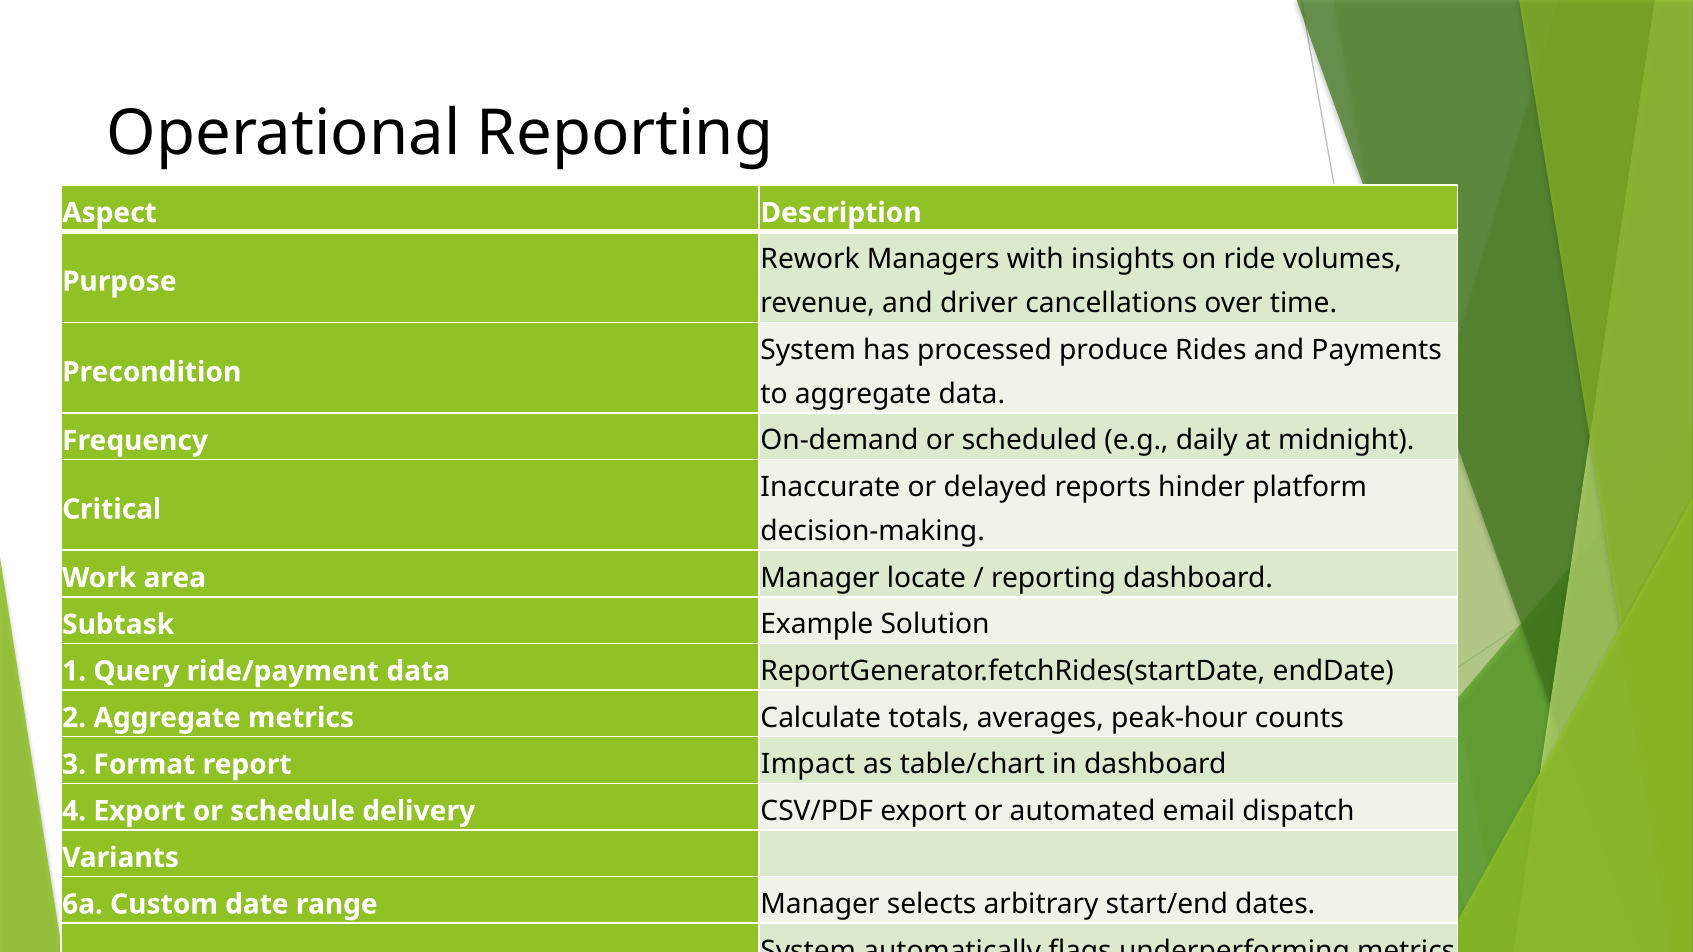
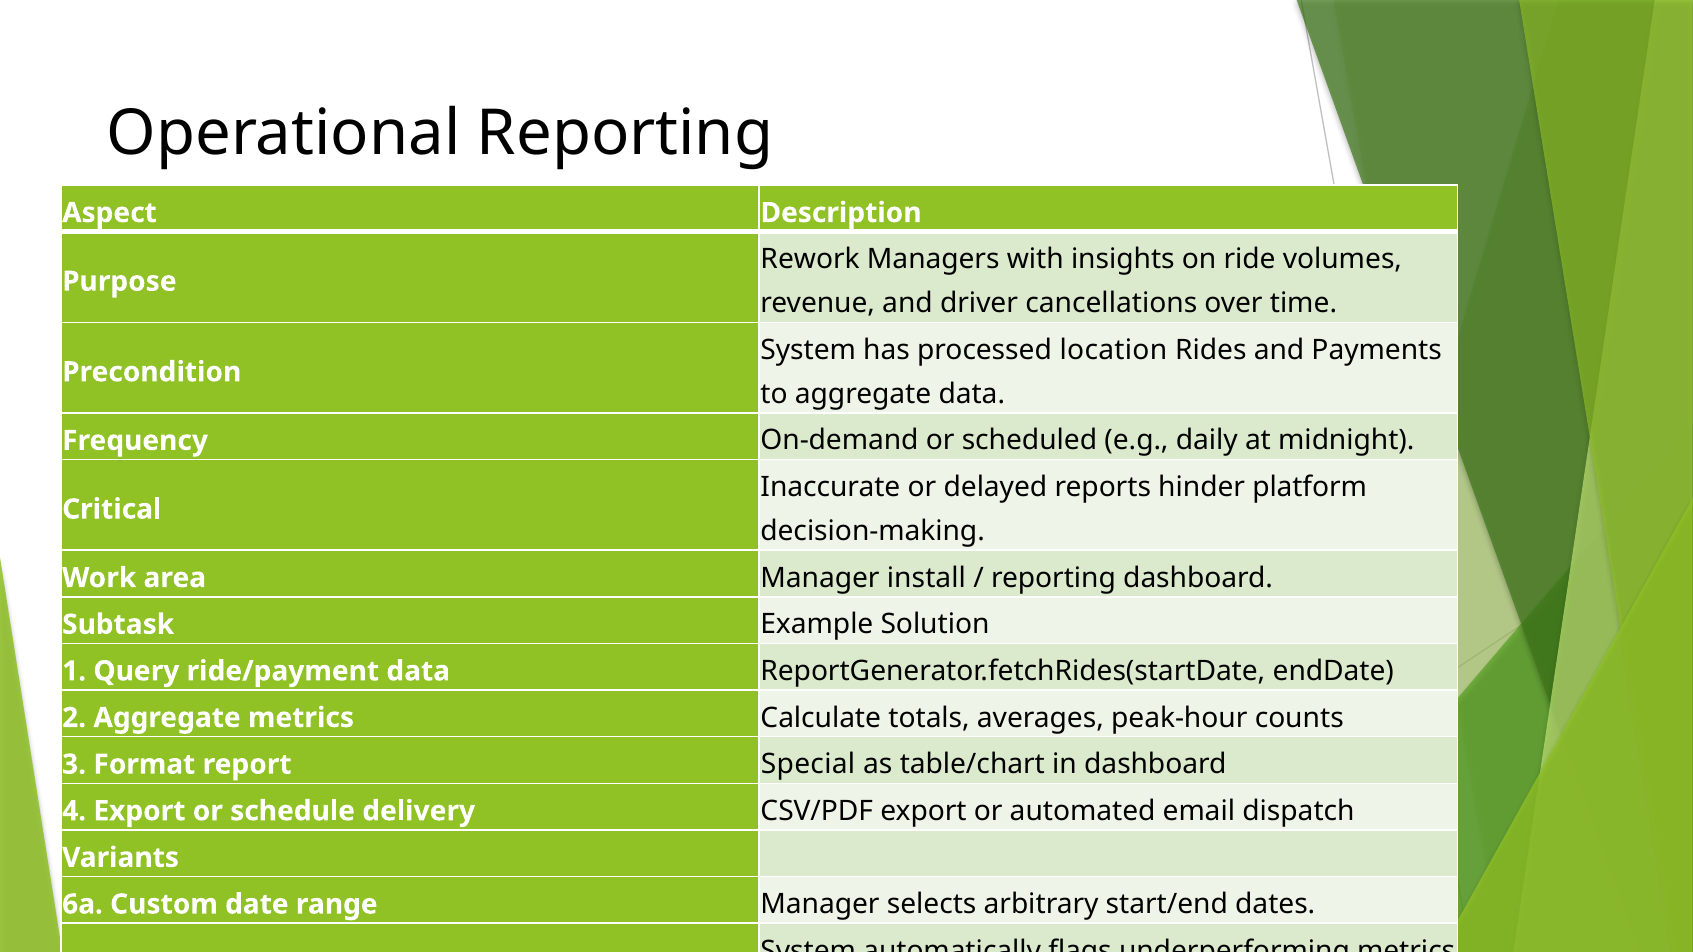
produce: produce -> location
locate: locate -> install
Impact: Impact -> Special
